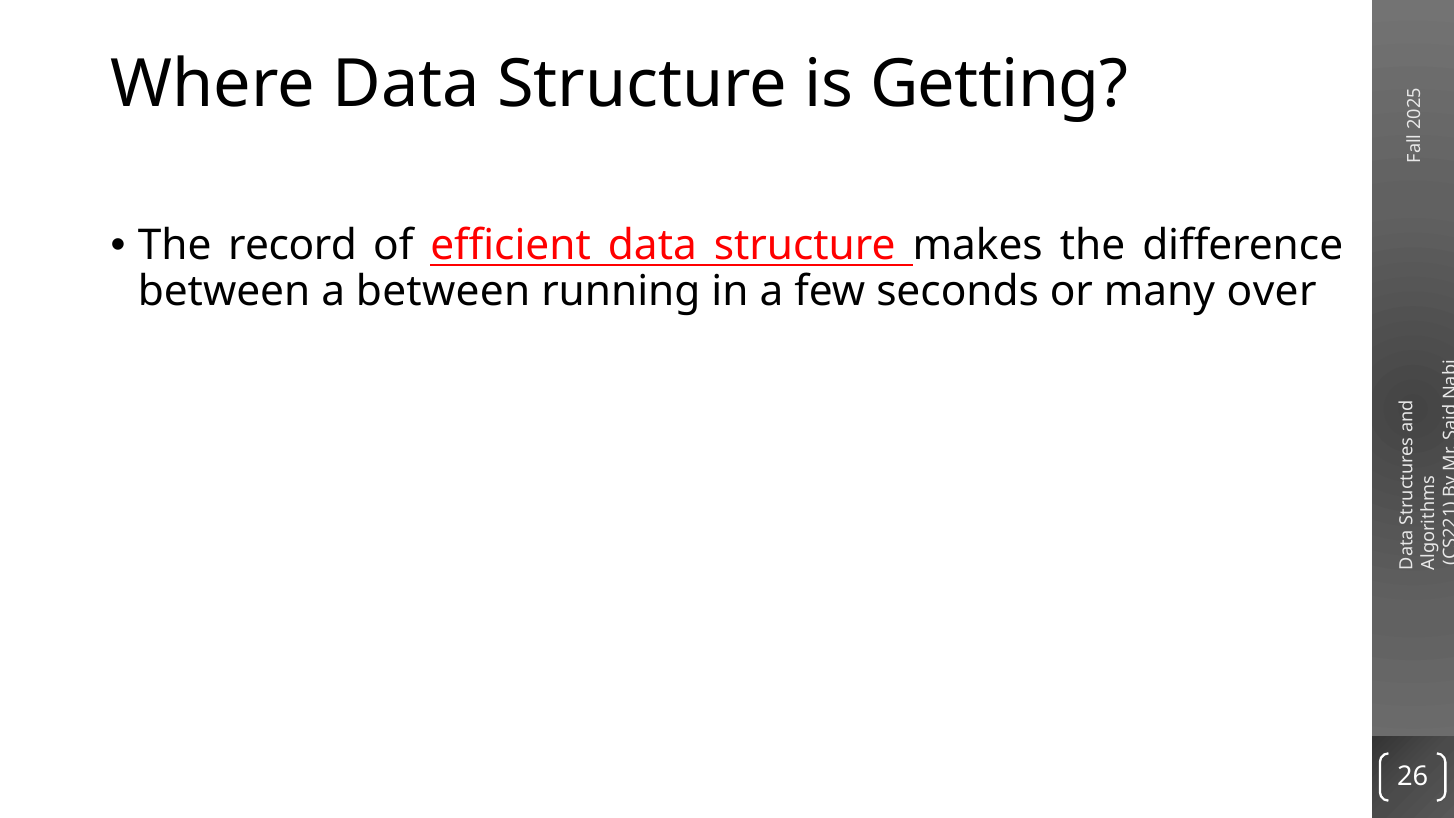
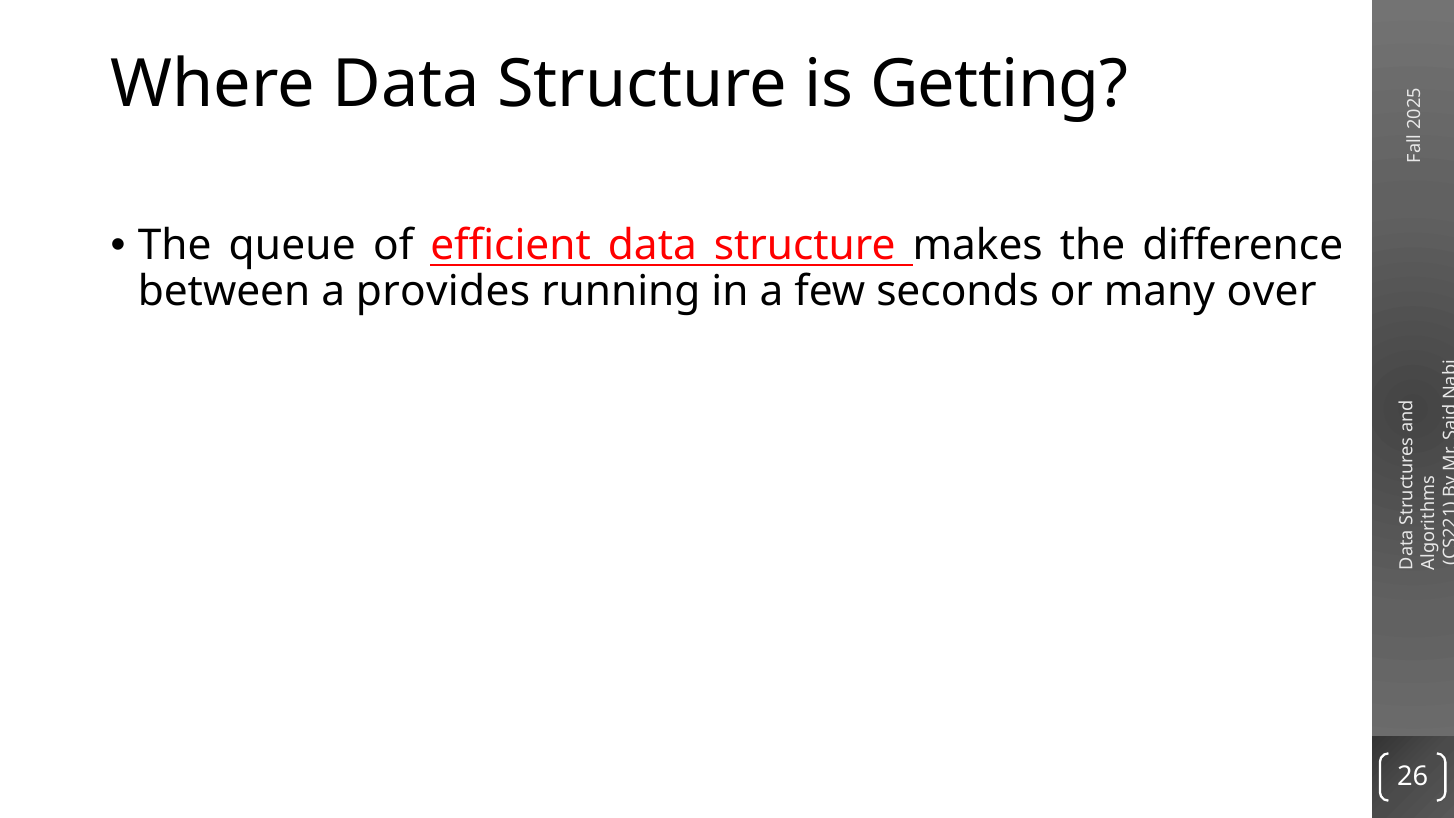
record: record -> queue
a between: between -> provides
